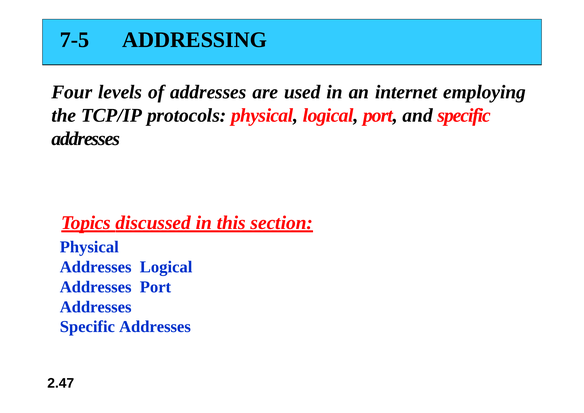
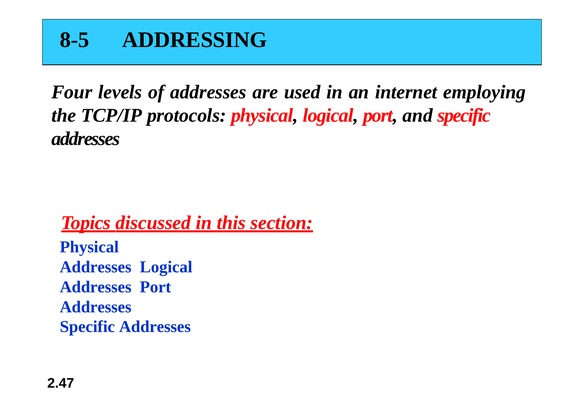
7-5: 7-5 -> 8-5
